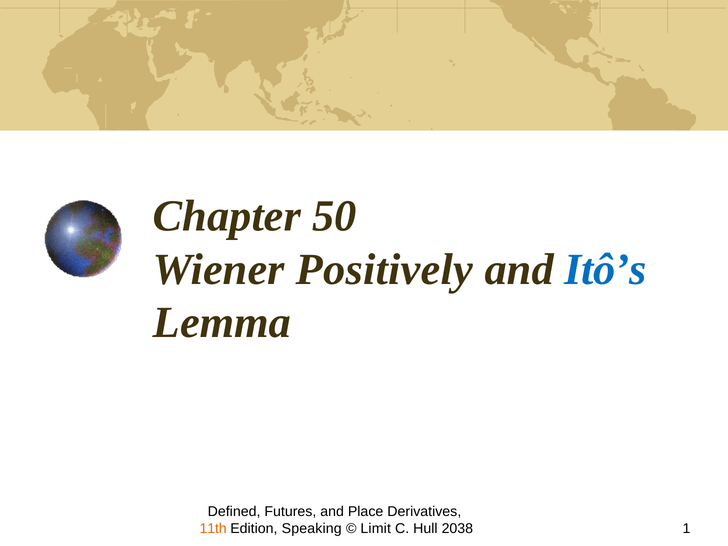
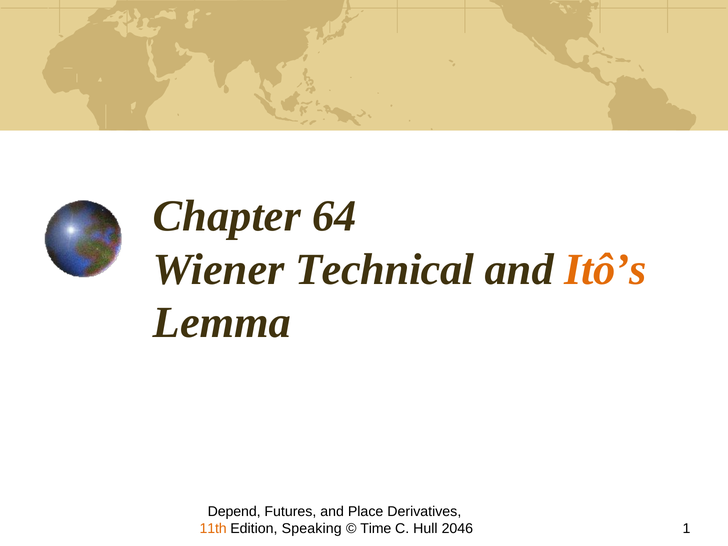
50: 50 -> 64
Positively: Positively -> Technical
Itô’s colour: blue -> orange
Defined: Defined -> Depend
Limit: Limit -> Time
2038: 2038 -> 2046
